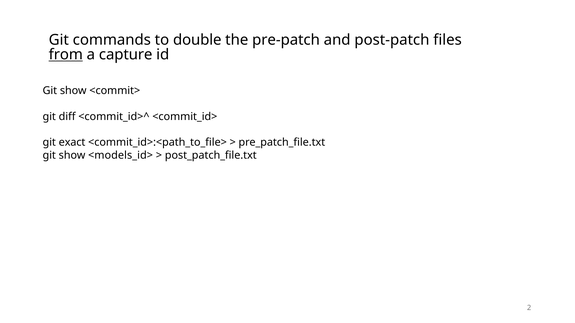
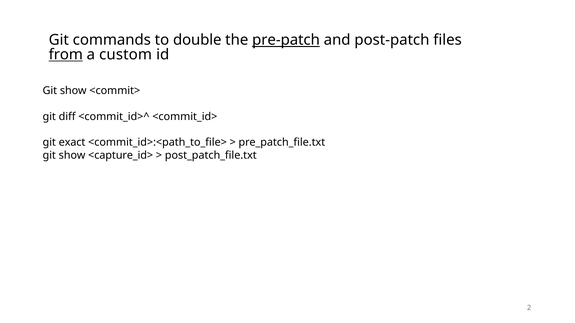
pre-patch underline: none -> present
capture: capture -> custom
<models_id>: <models_id> -> <capture_id>
